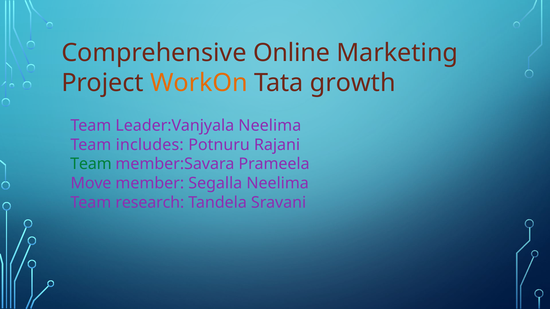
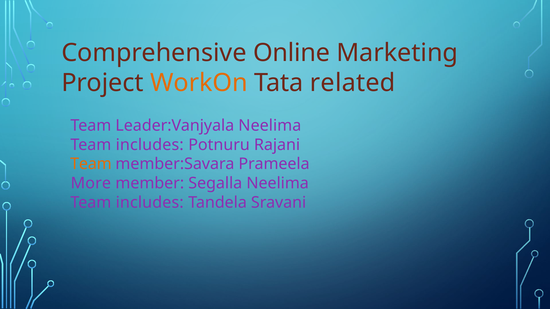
growth: growth -> related
Team at (91, 164) colour: green -> orange
Move: Move -> More
research at (150, 203): research -> includes
